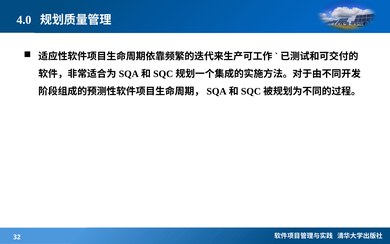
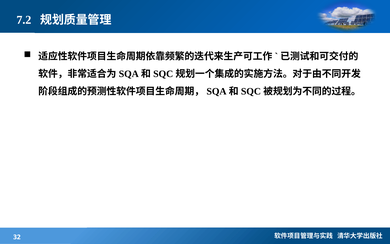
4.0: 4.0 -> 7.2
